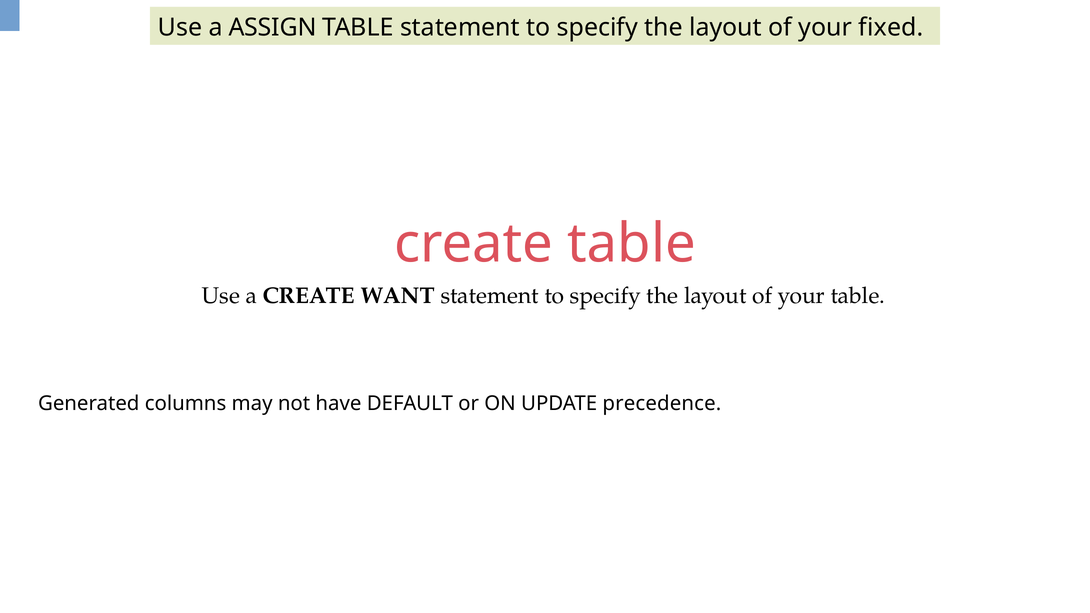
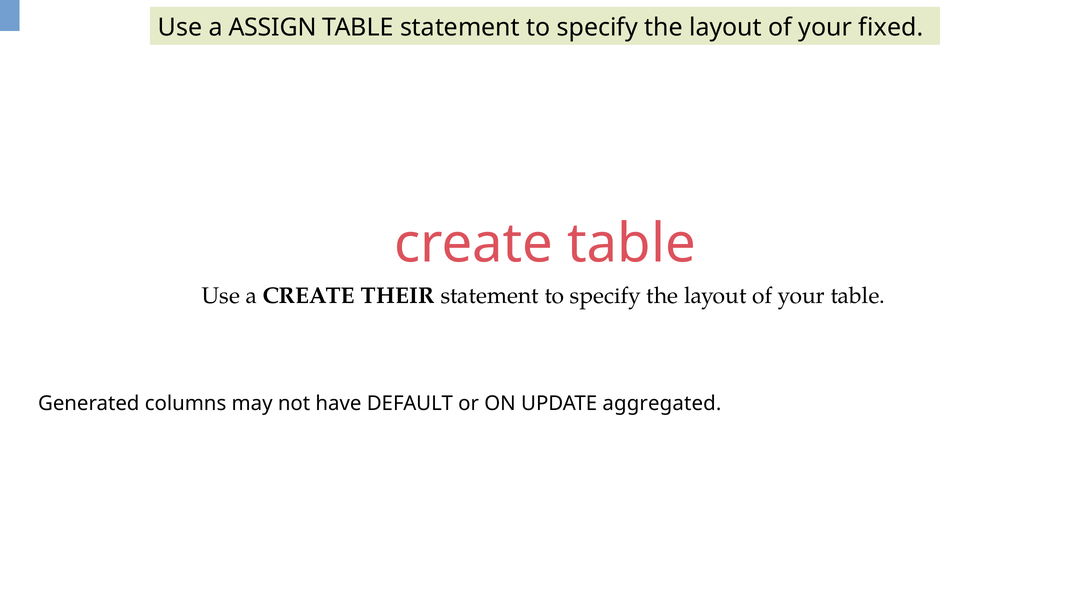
WANT: WANT -> THEIR
precedence: precedence -> aggregated
